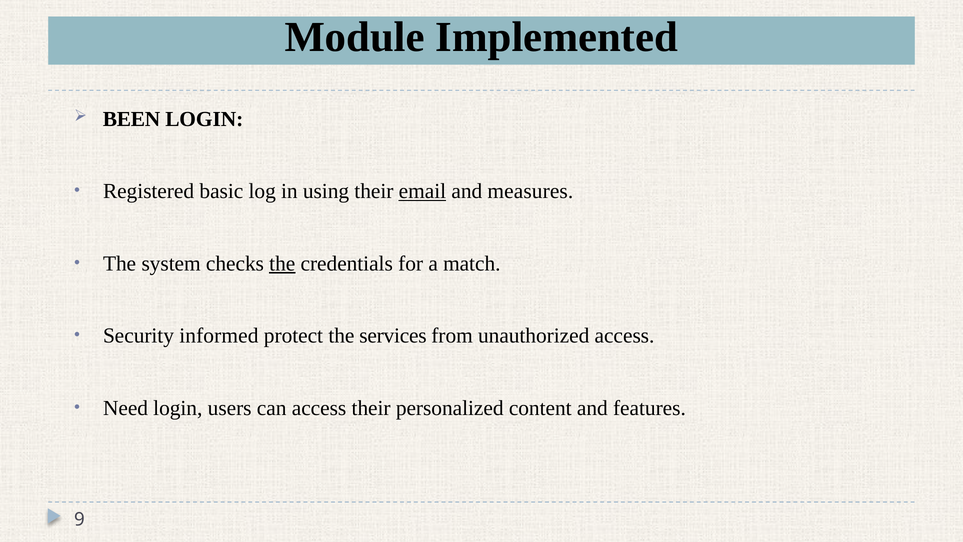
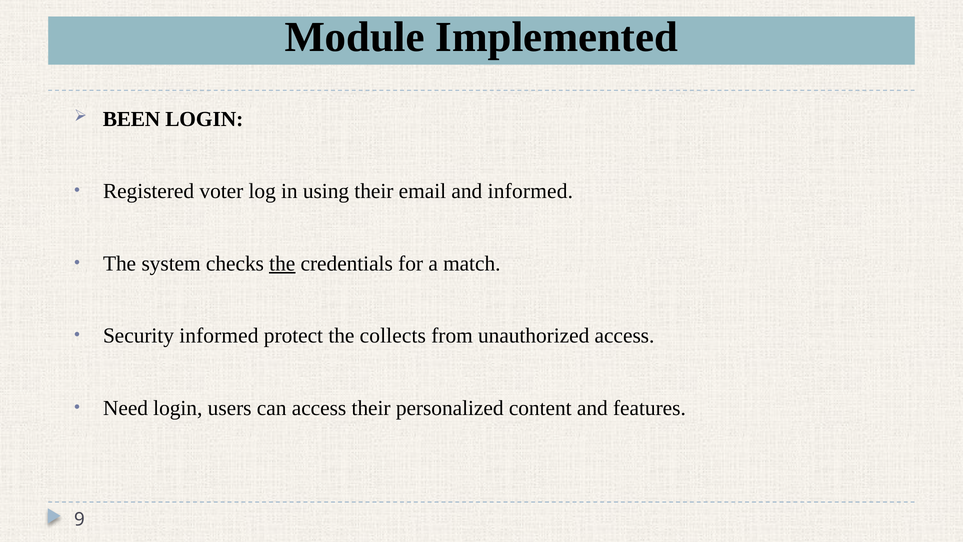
basic: basic -> voter
email underline: present -> none
and measures: measures -> informed
services: services -> collects
